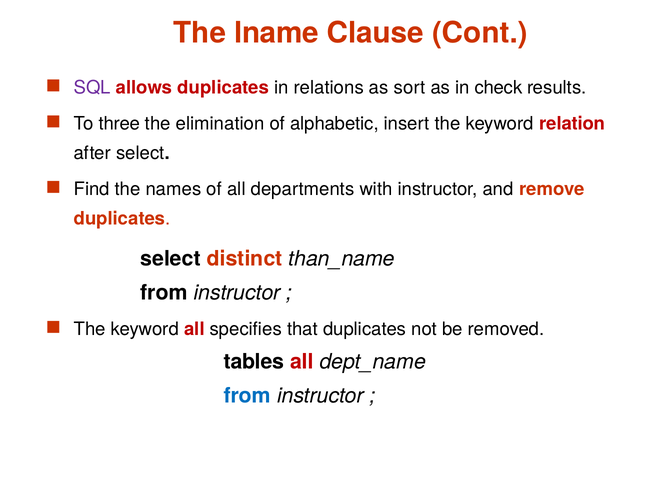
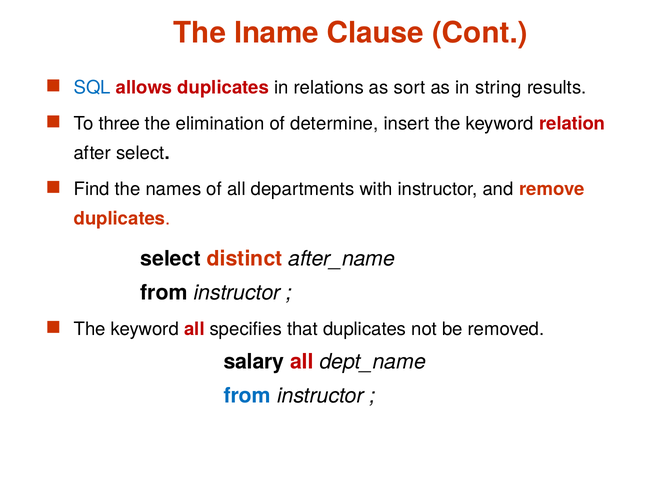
SQL colour: purple -> blue
check: check -> string
alphabetic: alphabetic -> determine
than_name: than_name -> after_name
tables: tables -> salary
